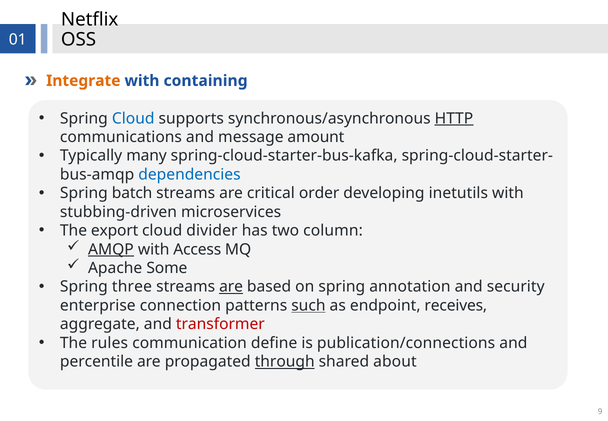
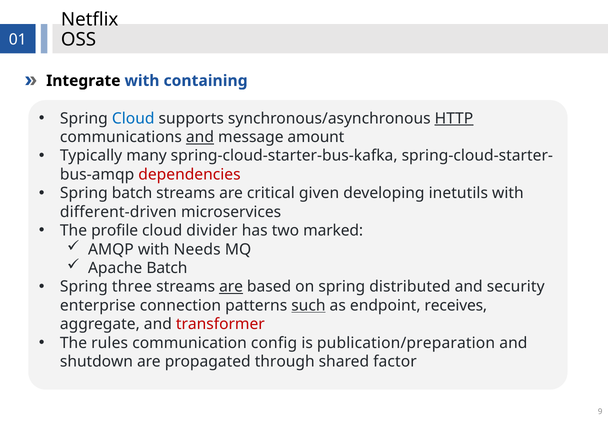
Integrate colour: orange -> black
and at (200, 137) underline: none -> present
dependencies colour: blue -> red
order: order -> given
stubbing-driven: stubbing-driven -> different-driven
export: export -> profile
column: column -> marked
AMQP underline: present -> none
Access: Access -> Needs
Apache Some: Some -> Batch
annotation: annotation -> distributed
define: define -> config
publication/connections: publication/connections -> publication/preparation
percentile: percentile -> shutdown
through underline: present -> none
about: about -> factor
